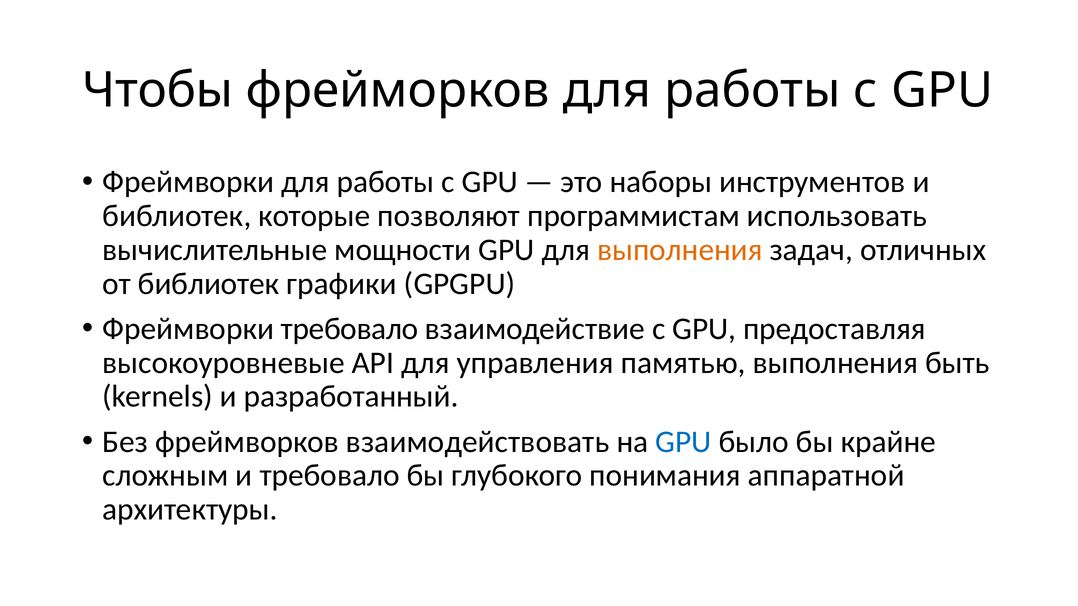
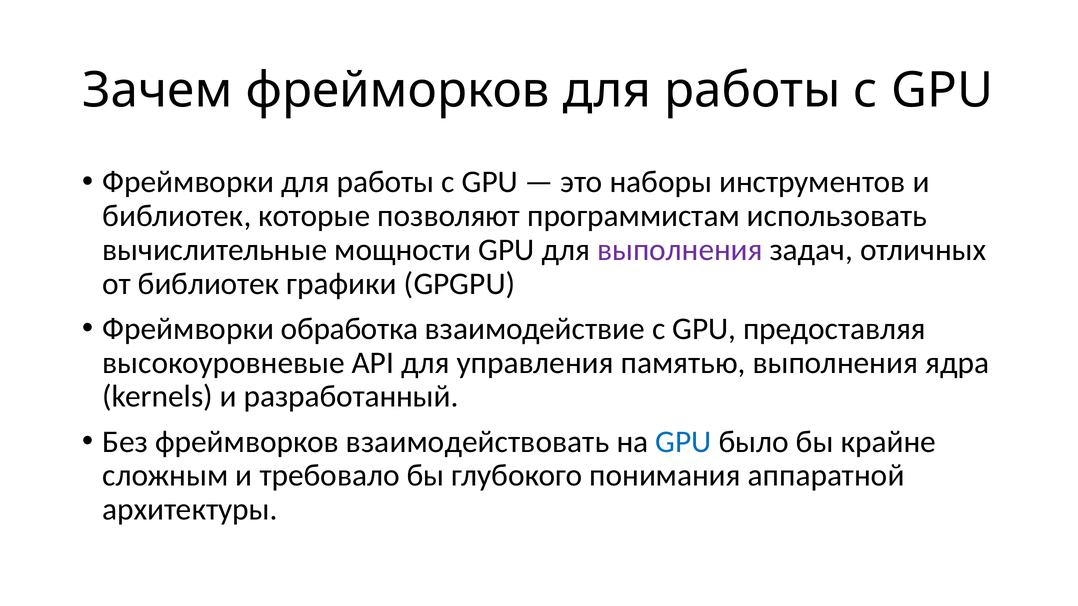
Чтобы: Чтобы -> Зачем
выполнения at (680, 250) colour: orange -> purple
Фреймворки требовало: требовало -> обработка
быть: быть -> ядра
